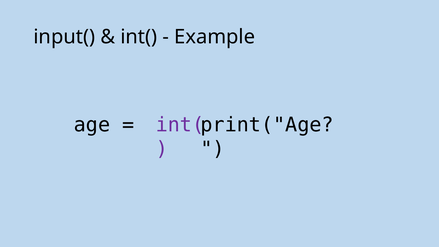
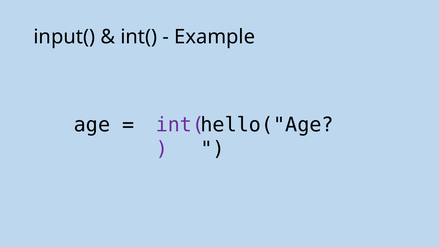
print("Age: print("Age -> hello("Age
